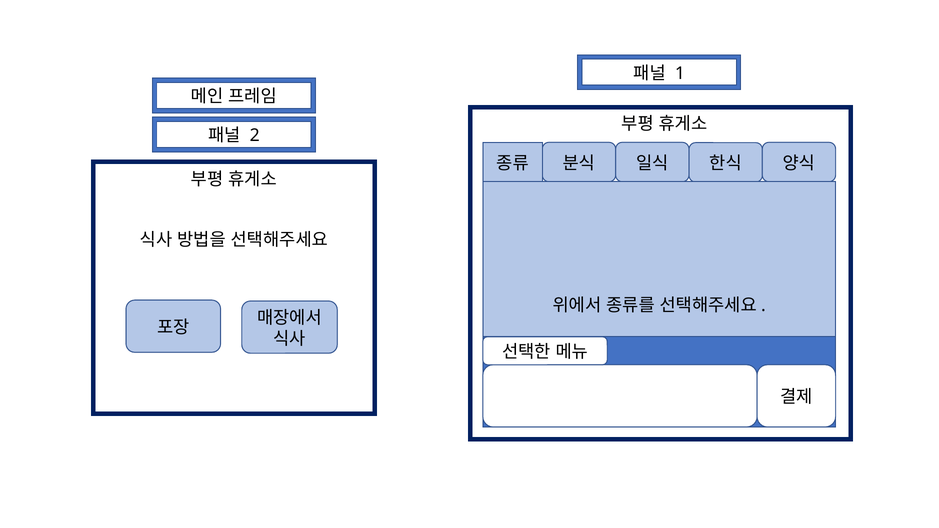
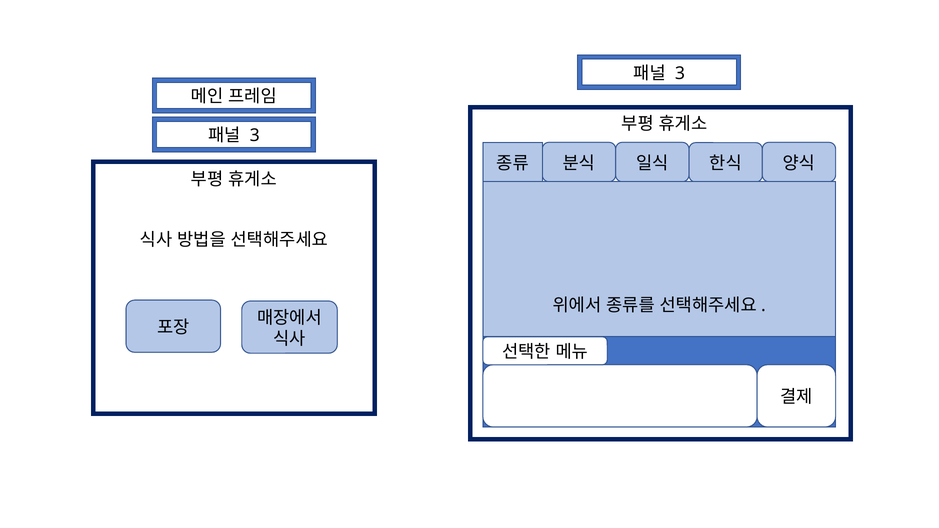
1 at (680, 73): 1 -> 3
2 at (255, 136): 2 -> 3
